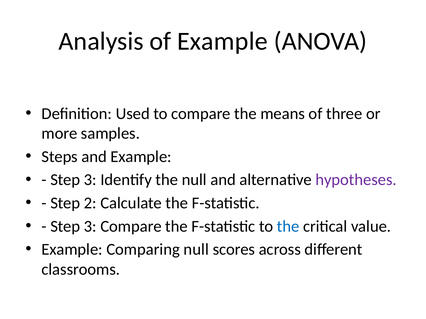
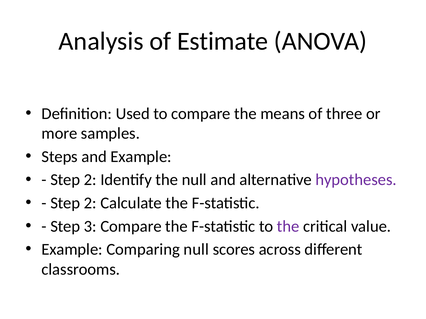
of Example: Example -> Estimate
3 at (90, 180): 3 -> 2
the at (288, 227) colour: blue -> purple
